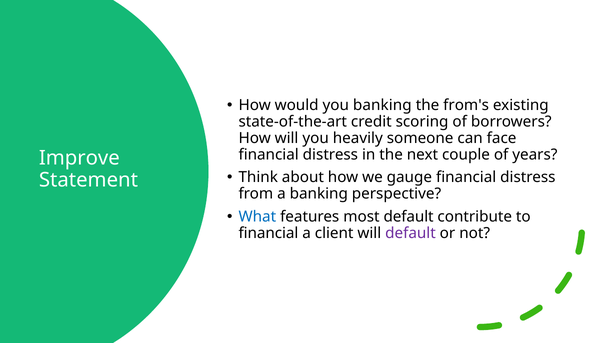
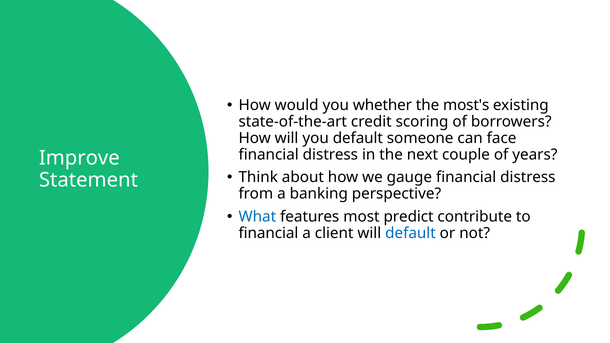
you banking: banking -> whether
from's: from's -> most's
you heavily: heavily -> default
most default: default -> predict
default at (410, 233) colour: purple -> blue
